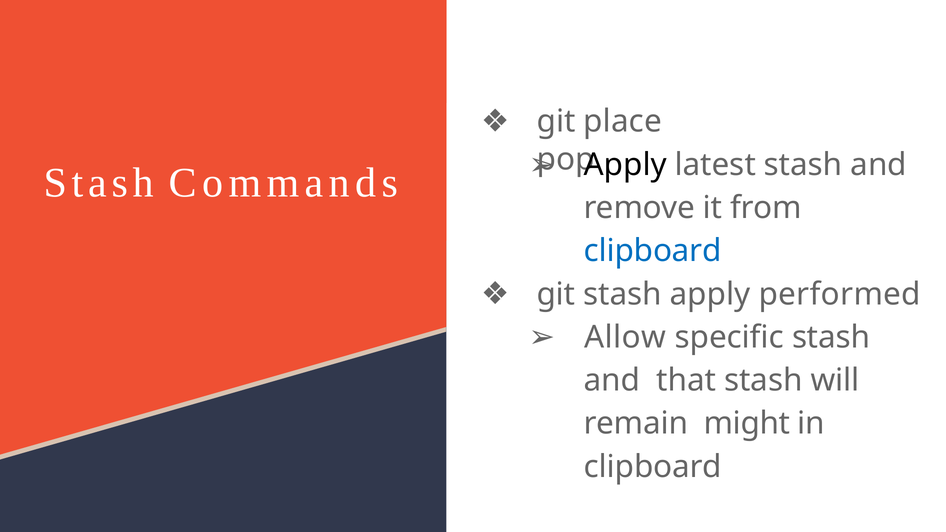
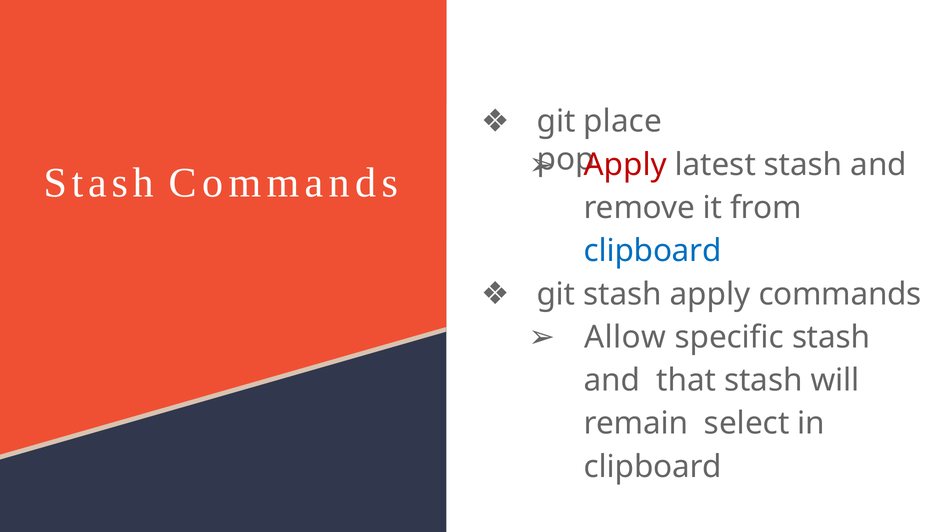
Apply at (625, 165) colour: black -> red
apply performed: performed -> commands
might: might -> select
